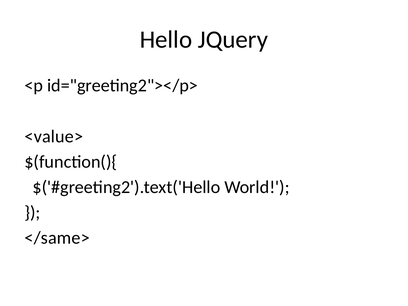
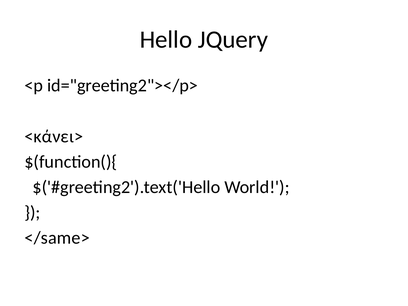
<value>: <value> -> <κάνει>
